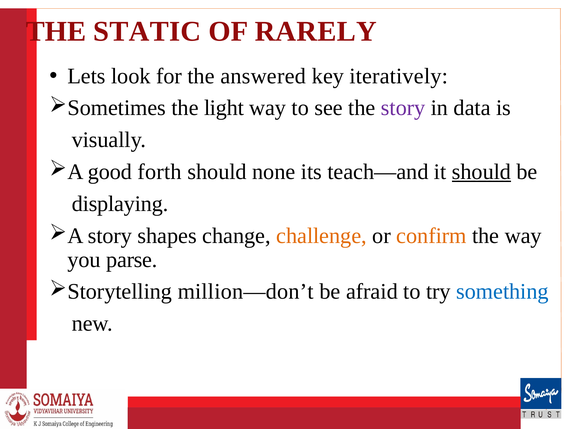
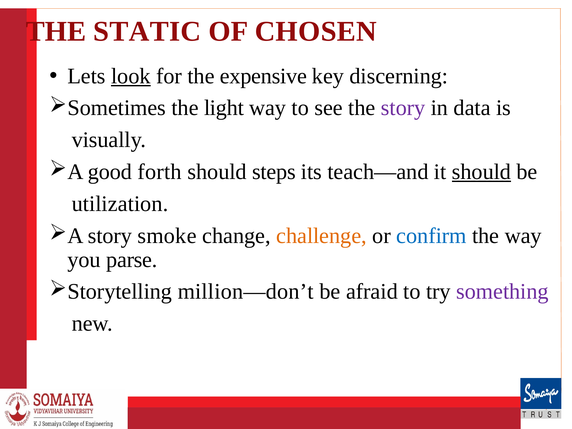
RARELY: RARELY -> CHOSEN
look underline: none -> present
answered: answered -> expensive
iteratively: iteratively -> discerning
none: none -> steps
displaying: displaying -> utilization
shapes: shapes -> smoke
confirm colour: orange -> blue
something colour: blue -> purple
